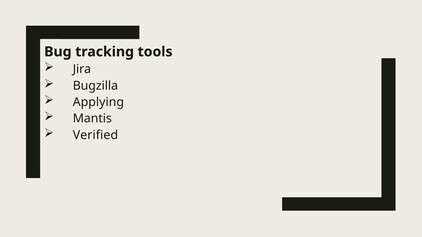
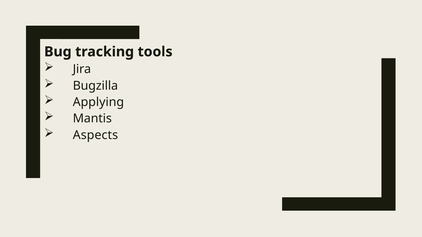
Verified: Verified -> Aspects
